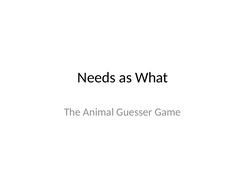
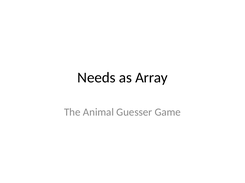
What: What -> Array
